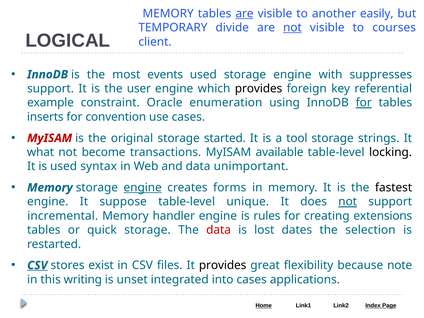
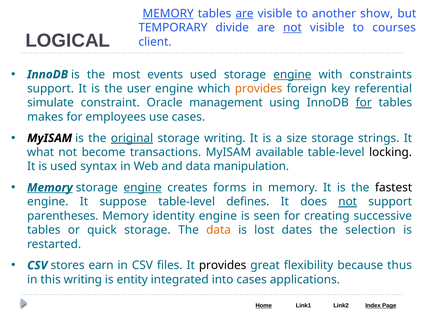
MEMORY at (168, 14) underline: none -> present
easily: easily -> show
engine at (292, 74) underline: none -> present
suppresses: suppresses -> constraints
provides at (259, 89) colour: black -> orange
example: example -> simulate
enumeration: enumeration -> management
inserts: inserts -> makes
convention: convention -> employees
MyISAM at (50, 138) colour: red -> black
original underline: none -> present
storage started: started -> writing
tool: tool -> size
unimportant: unimportant -> manipulation
Memory at (50, 188) underline: none -> present
unique: unique -> defines
incremental: incremental -> parentheses
handler: handler -> identity
rules: rules -> seen
extensions: extensions -> successive
data at (219, 230) colour: red -> orange
CSV at (37, 265) underline: present -> none
exist: exist -> earn
note: note -> thus
unset: unset -> entity
